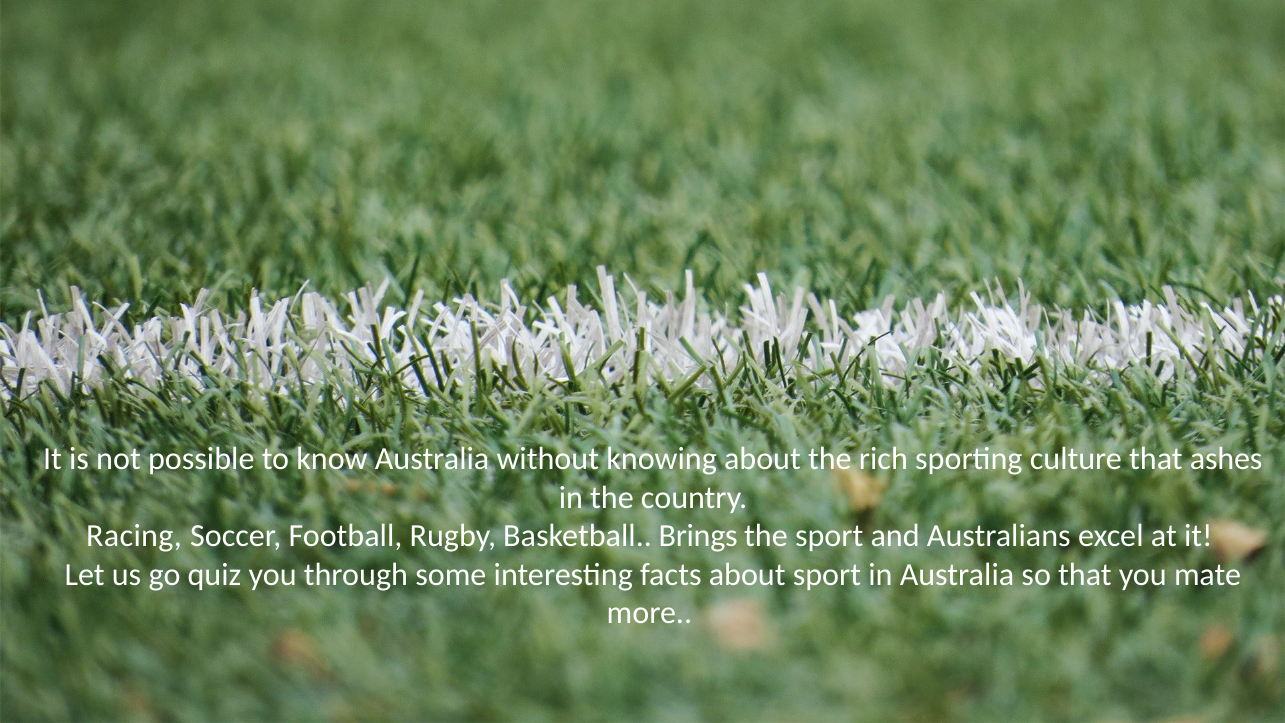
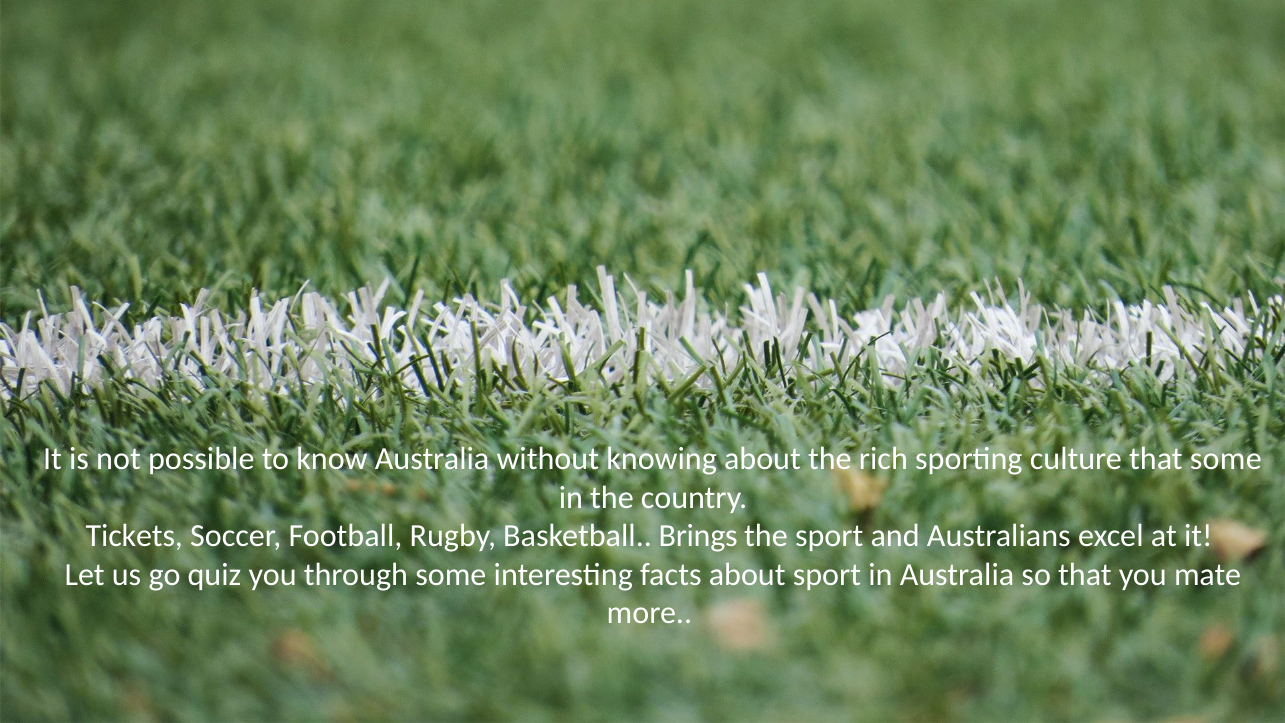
that ashes: ashes -> some
Racing: Racing -> Tickets
